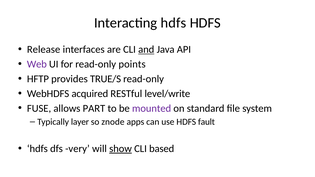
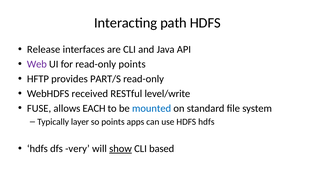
Interacting hdfs: hdfs -> path
and underline: present -> none
TRUE/S: TRUE/S -> PART/S
acquired: acquired -> received
PART: PART -> EACH
mounted colour: purple -> blue
so znode: znode -> points
HDFS fault: fault -> hdfs
